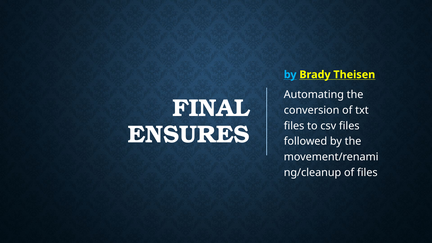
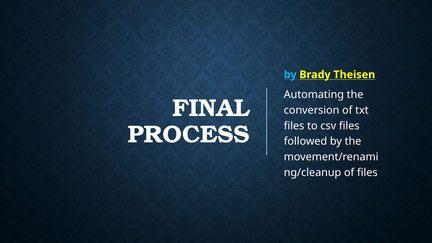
ENSURES: ENSURES -> PROCESS
